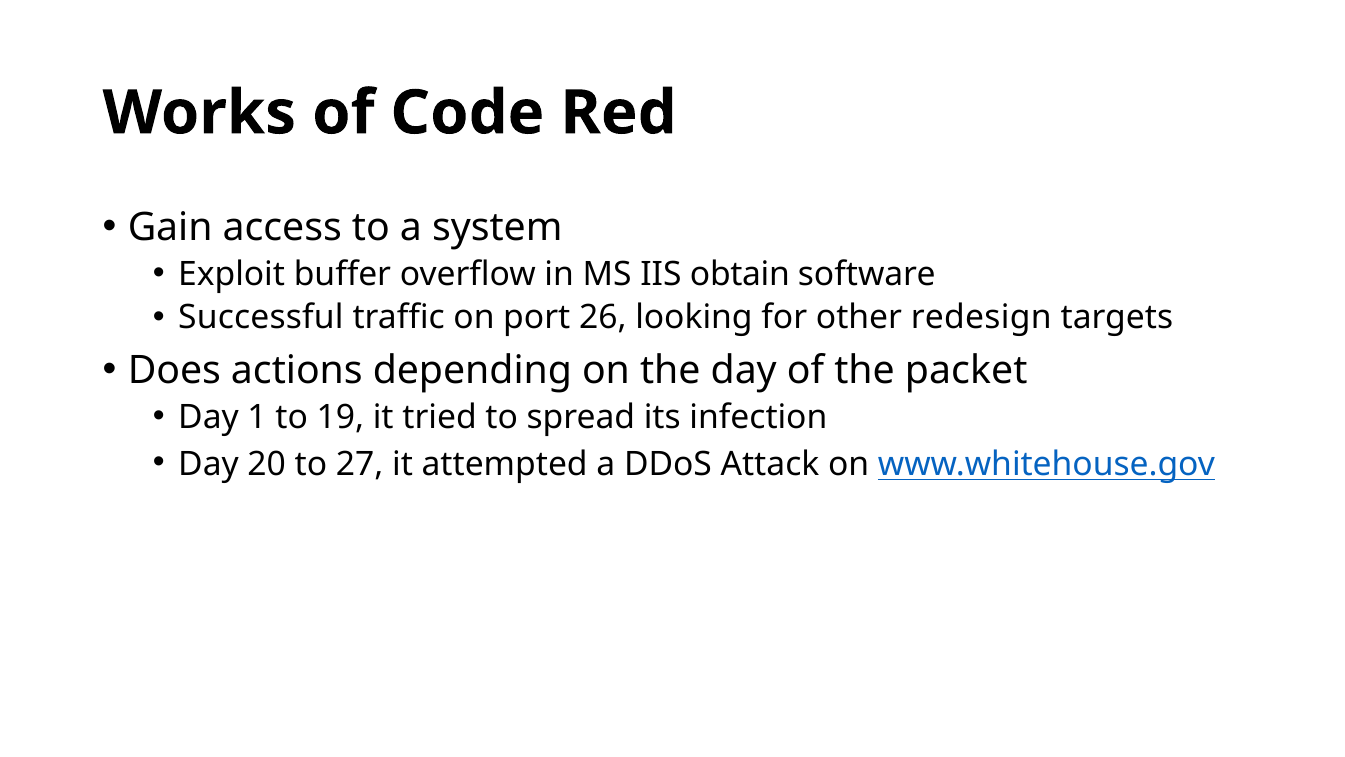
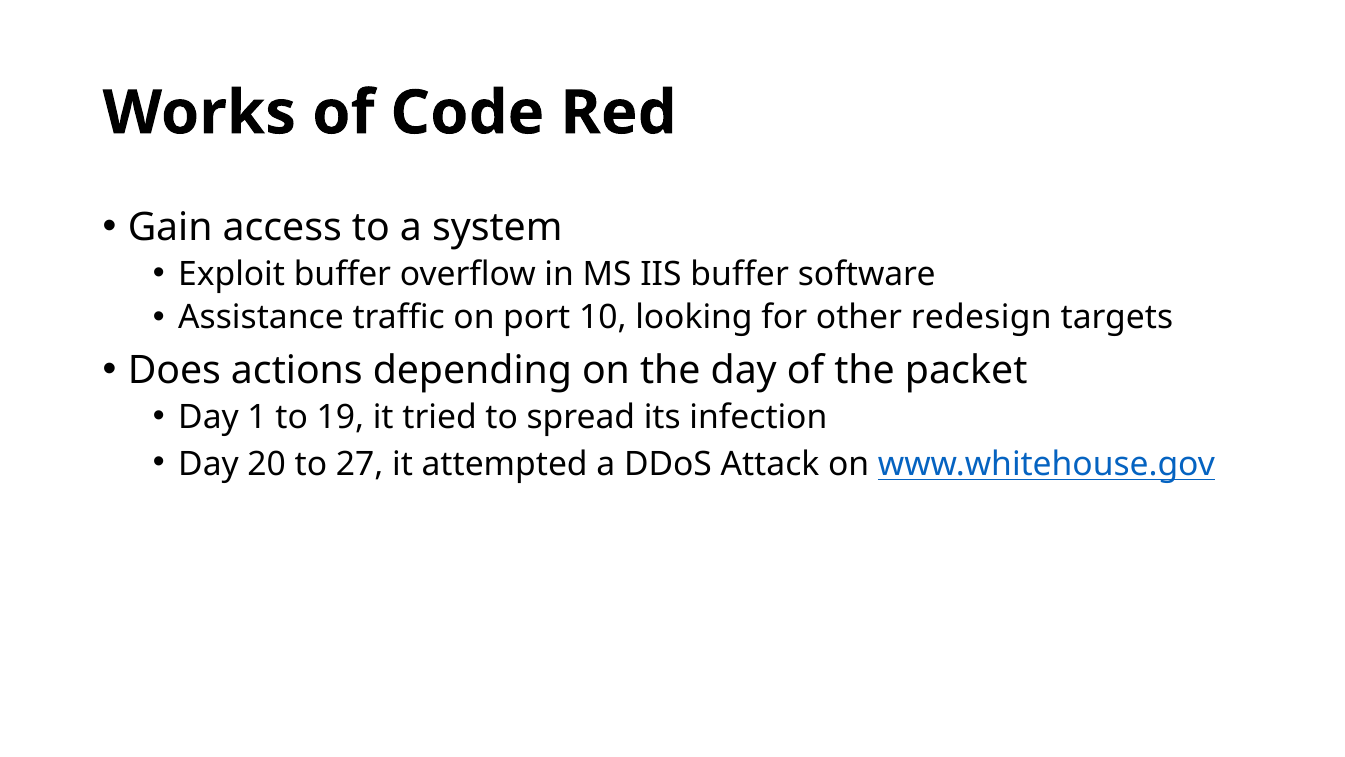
IIS obtain: obtain -> buffer
Successful: Successful -> Assistance
26: 26 -> 10
